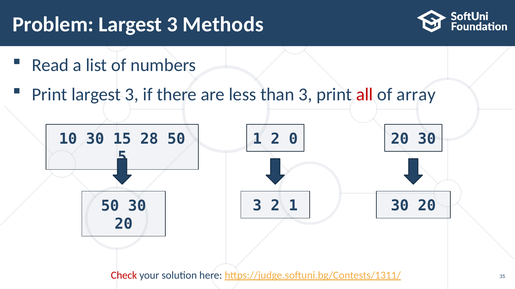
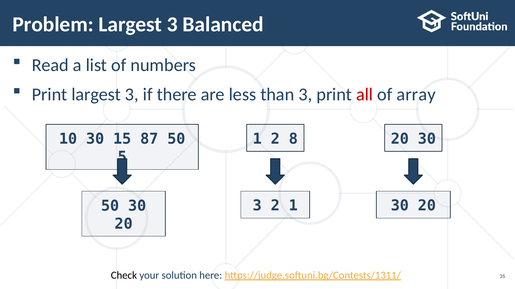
Methods: Methods -> Balanced
0: 0 -> 8
28: 28 -> 87
Check colour: red -> black
